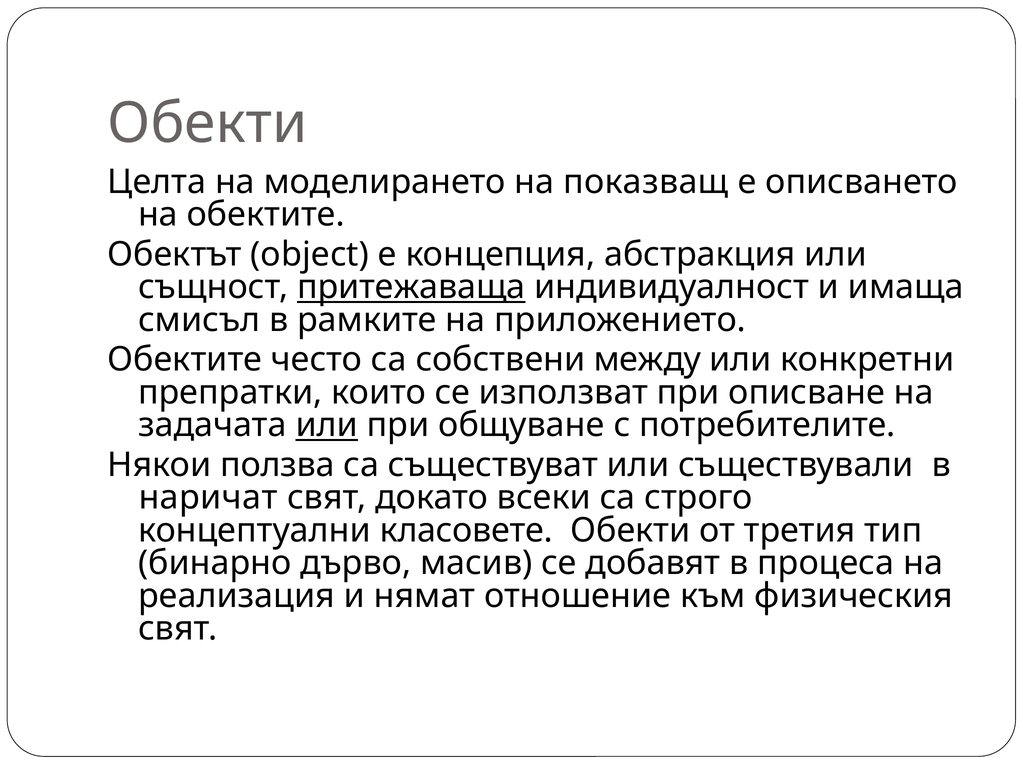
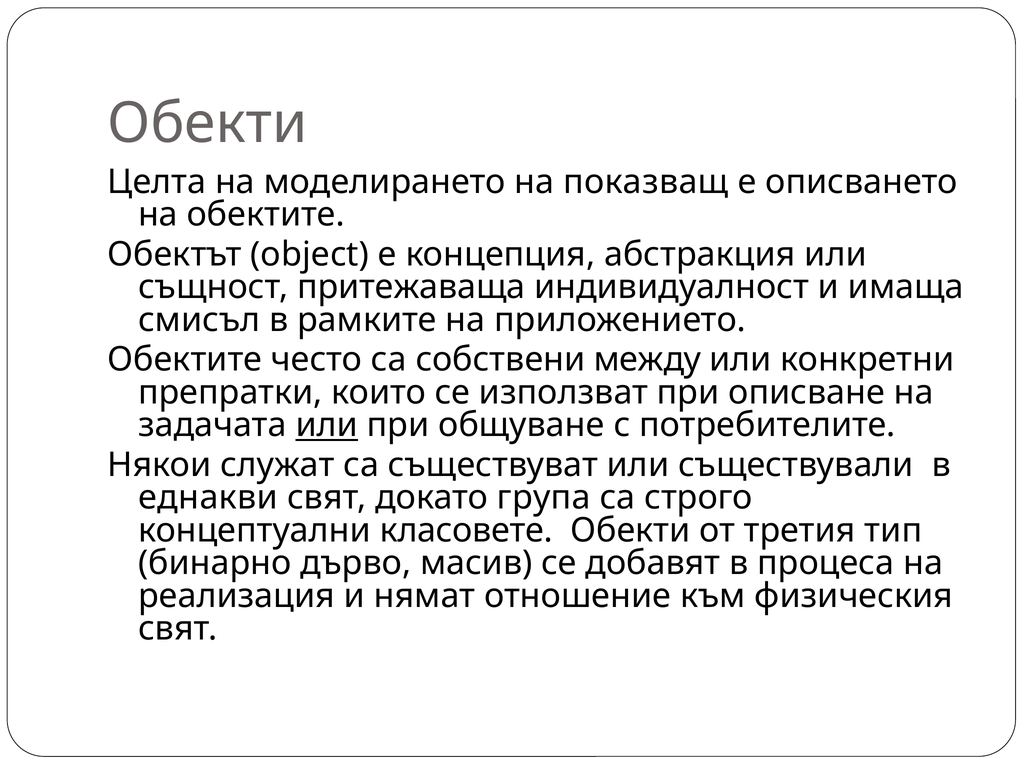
притежаваща underline: present -> none
ползва: ползва -> служат
наричат: наричат -> еднакви
всеки: всеки -> група
